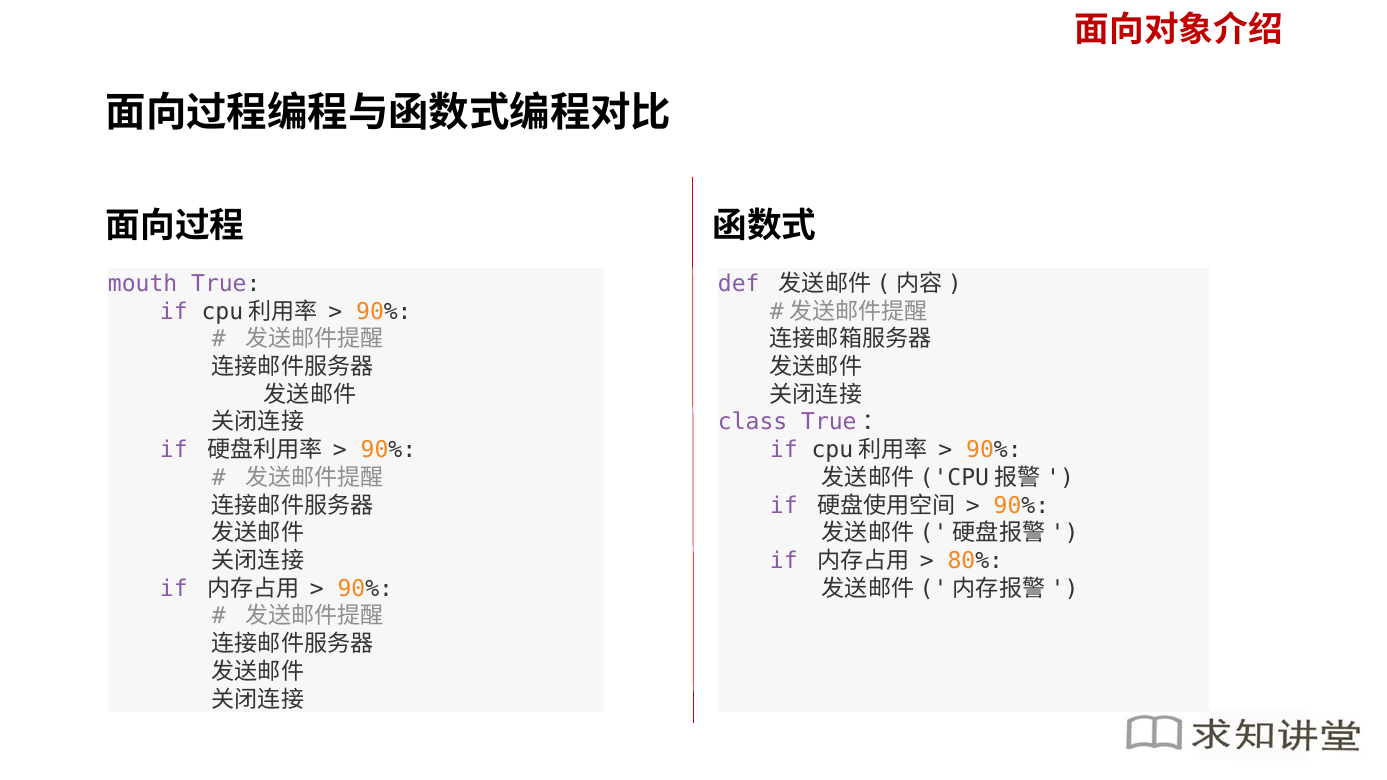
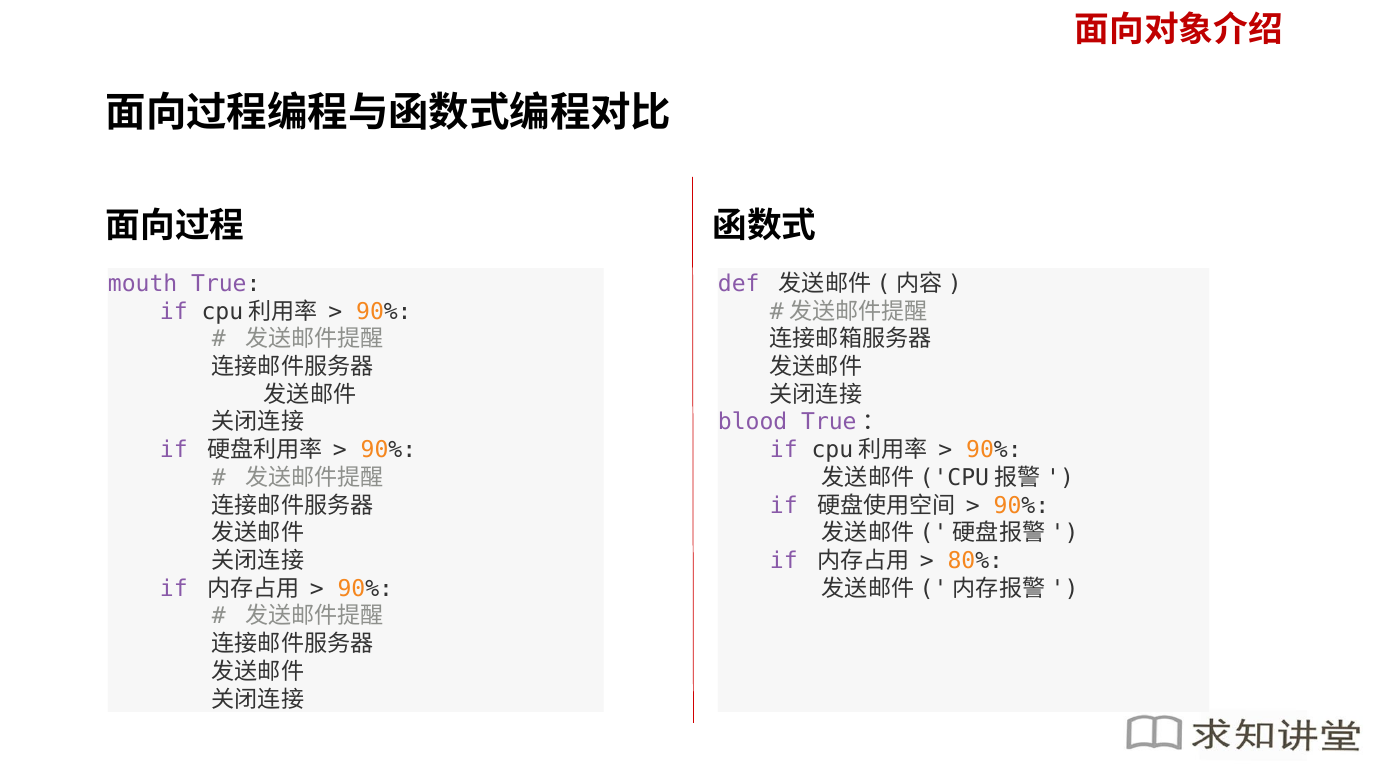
class: class -> blood
